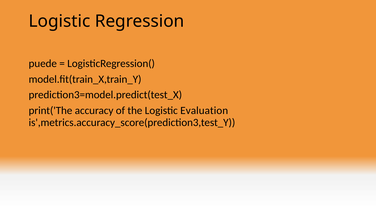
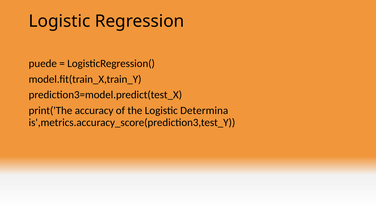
Evaluation: Evaluation -> Determina
